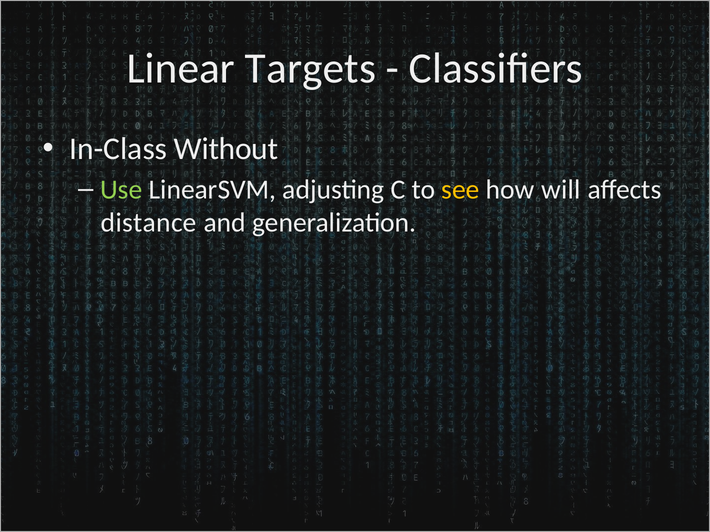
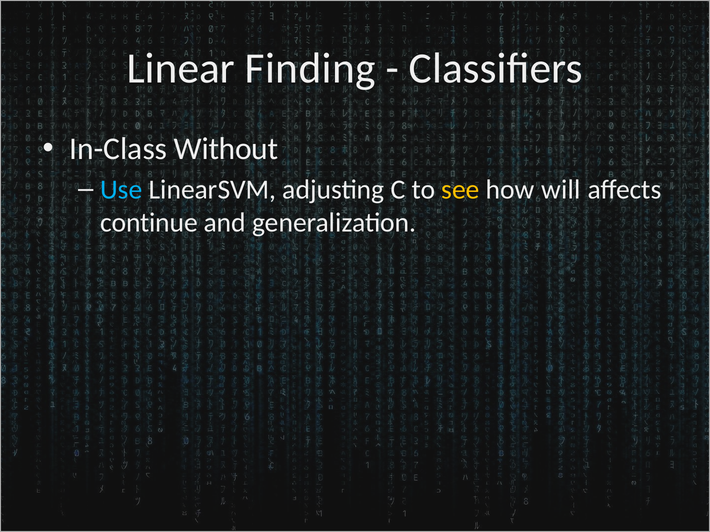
Targets: Targets -> Finding
Use colour: light green -> light blue
distance: distance -> continue
